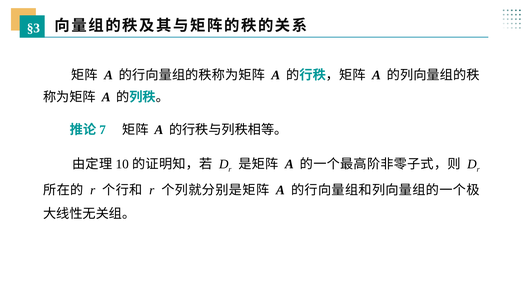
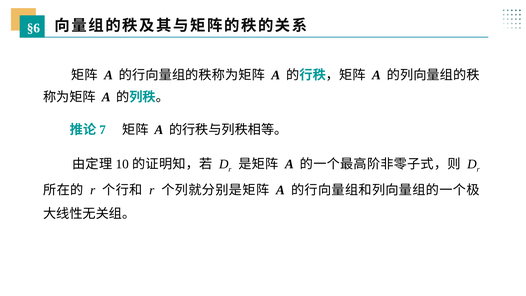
§3: §3 -> §6
